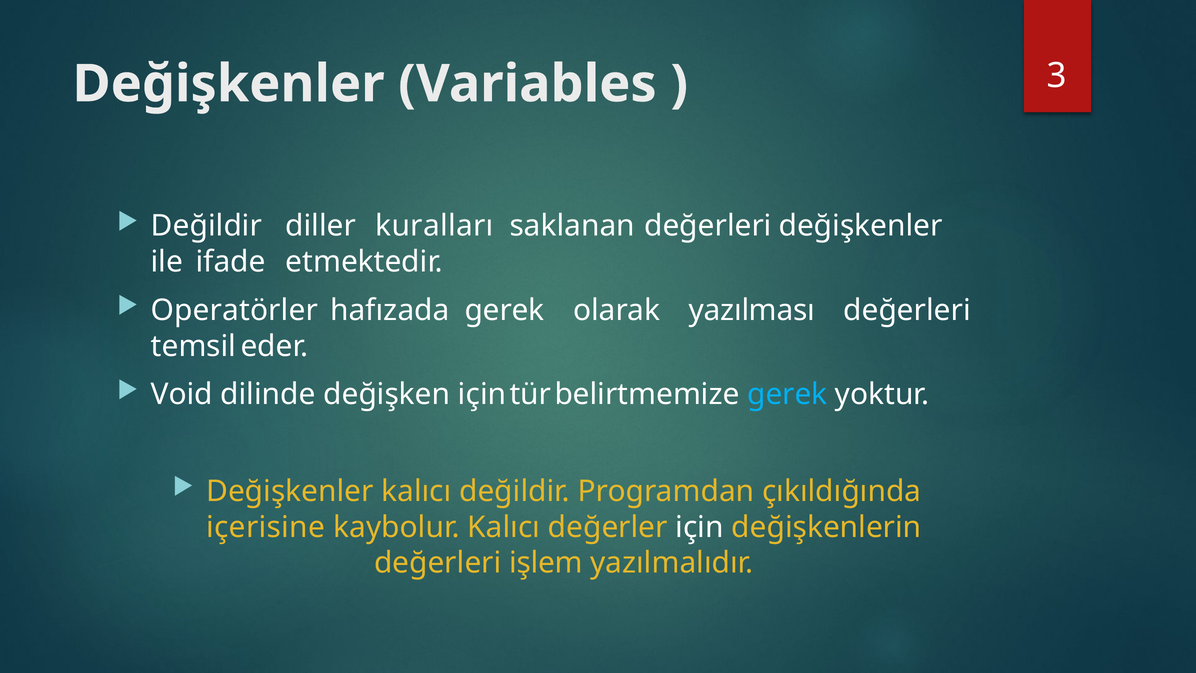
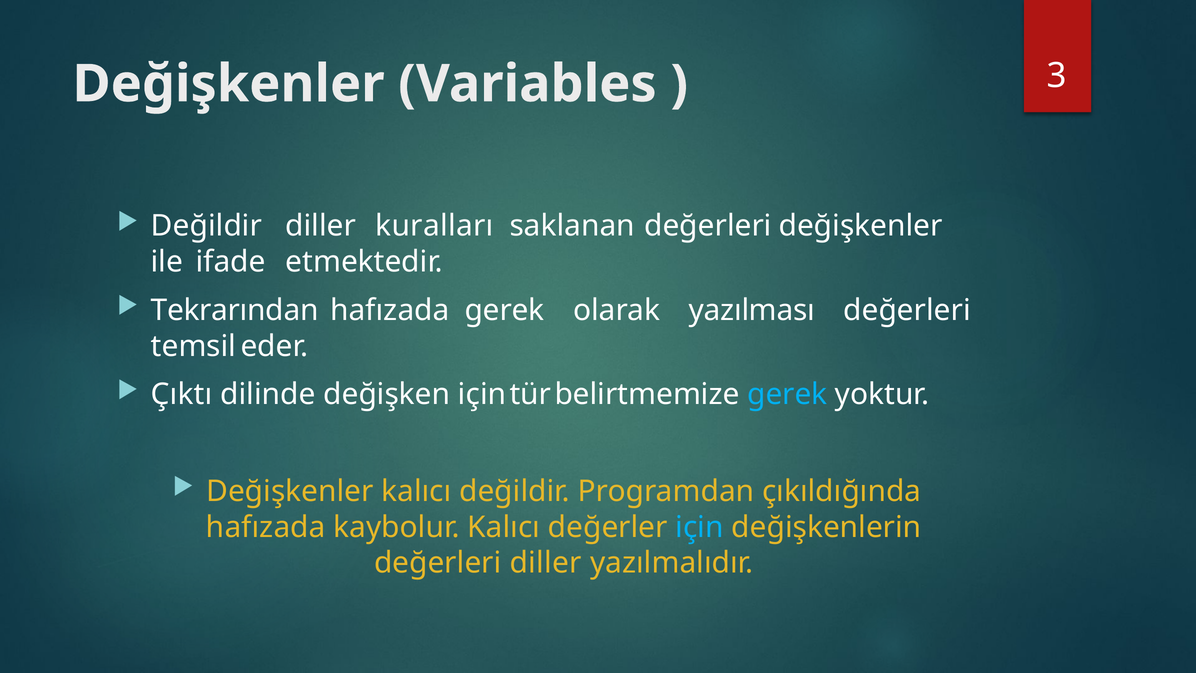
Operatörler: Operatörler -> Tekrarından
Void: Void -> Çıktı
içerisine at (266, 527): içerisine -> hafızada
için colour: white -> light blue
değerleri işlem: işlem -> diller
